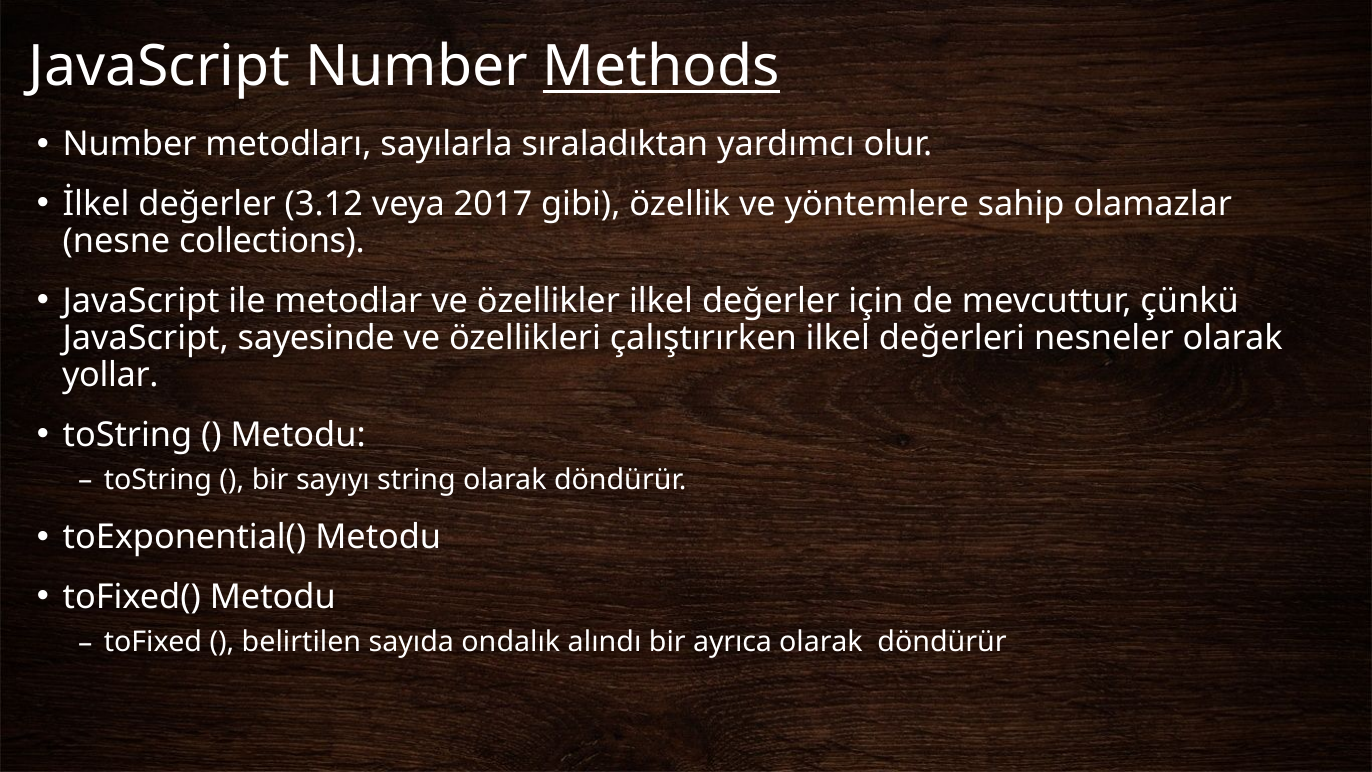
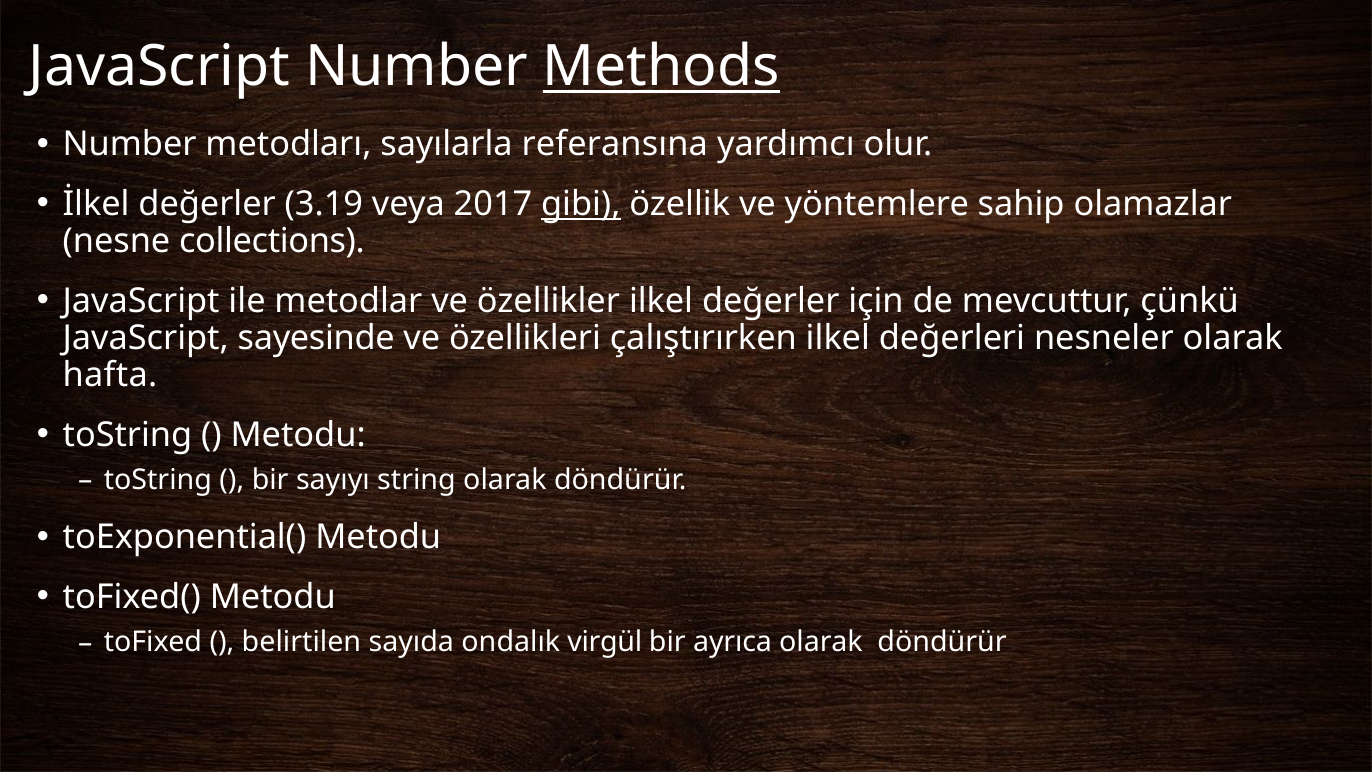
sıraladıktan: sıraladıktan -> referansına
3.12: 3.12 -> 3.19
gibi underline: none -> present
yollar: yollar -> hafta
alındı: alındı -> virgül
